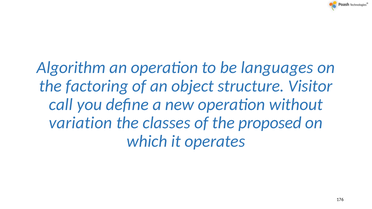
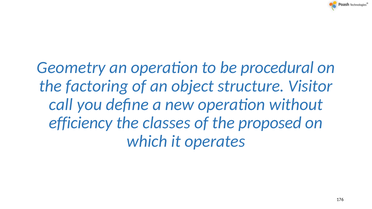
Algorithm: Algorithm -> Geometry
languages: languages -> procedural
variation: variation -> efficiency
